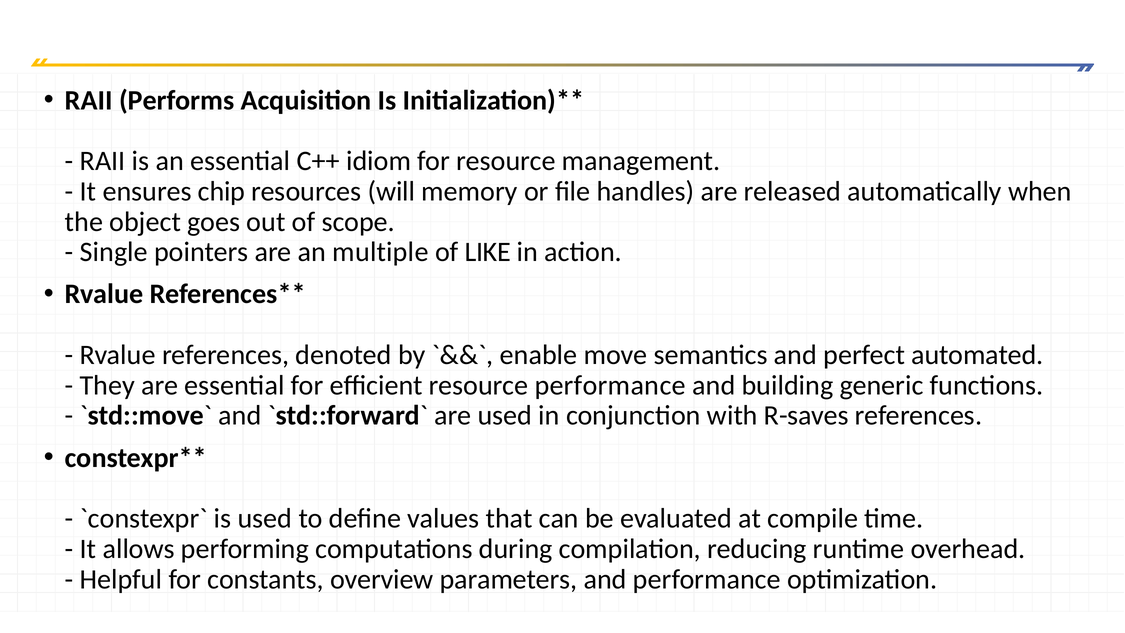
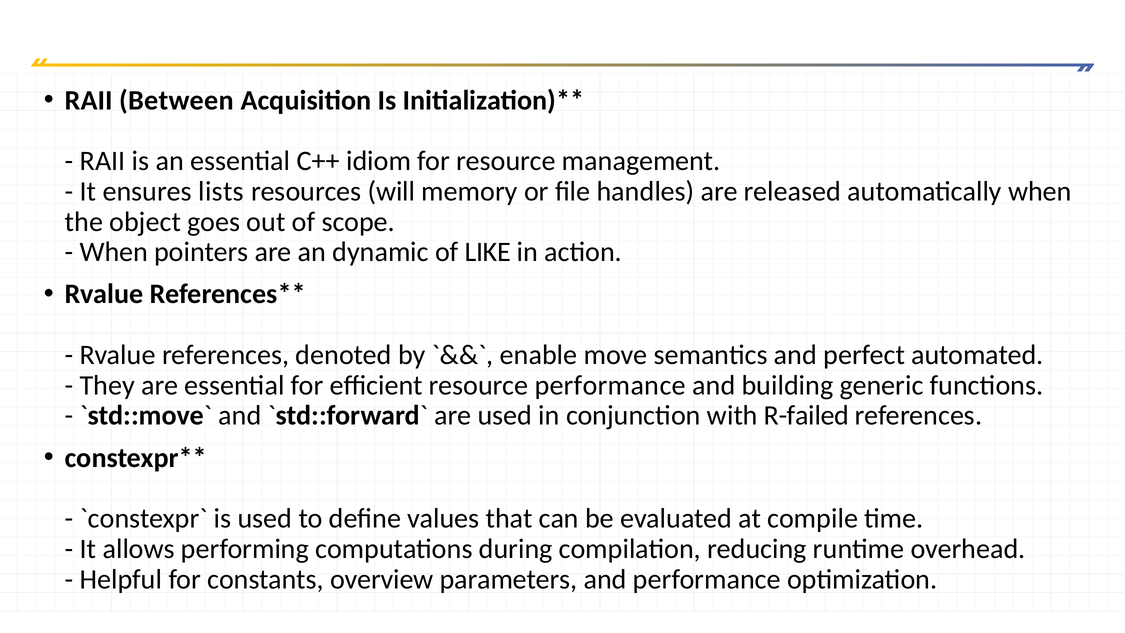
Performs: Performs -> Between
chip: chip -> lists
Single at (114, 252): Single -> When
multiple: multiple -> dynamic
R-saves: R-saves -> R-failed
